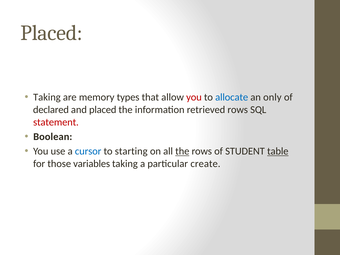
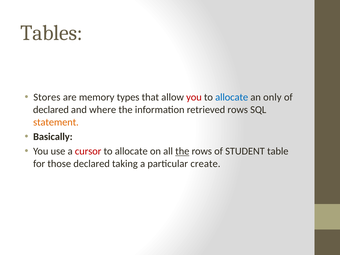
Placed at (51, 33): Placed -> Tables
Taking at (47, 97): Taking -> Stores
and placed: placed -> where
statement colour: red -> orange
Boolean: Boolean -> Basically
cursor colour: blue -> red
starting at (131, 151): starting -> allocate
table underline: present -> none
those variables: variables -> declared
